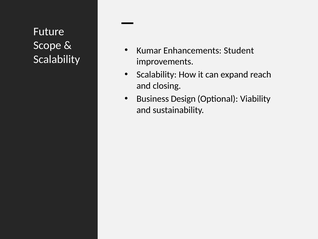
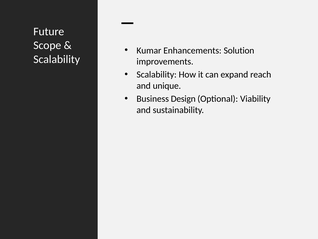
Student: Student -> Solution
closing: closing -> unique
